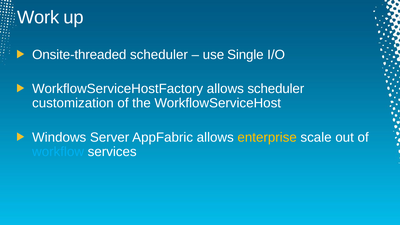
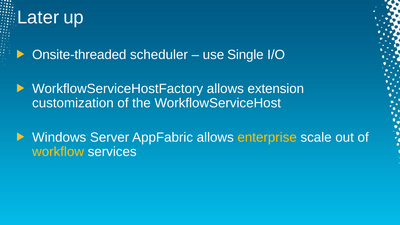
Work: Work -> Later
allows scheduler: scheduler -> extension
workflow colour: light blue -> yellow
